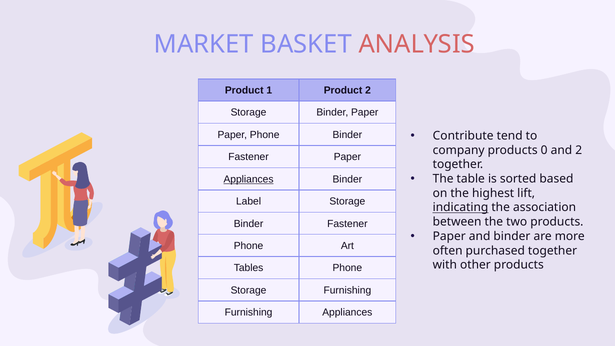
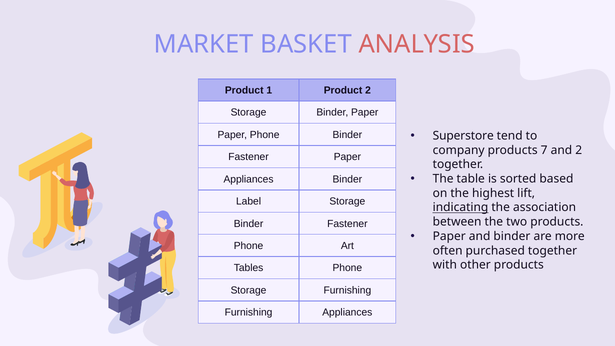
Contribute: Contribute -> Superstore
0: 0 -> 7
Appliances at (249, 179) underline: present -> none
